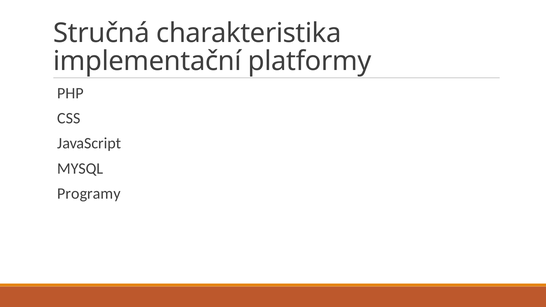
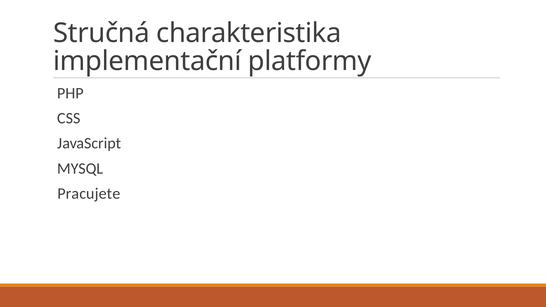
Programy: Programy -> Pracujete
